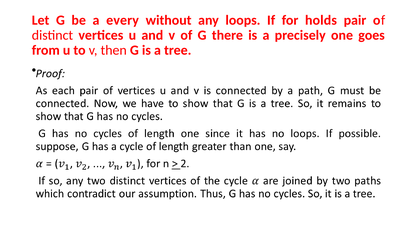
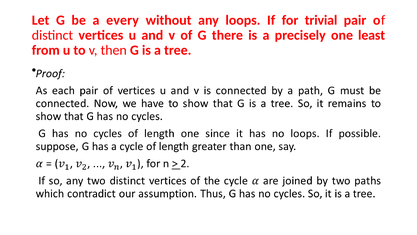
holds: holds -> trivial
goes: goes -> least
